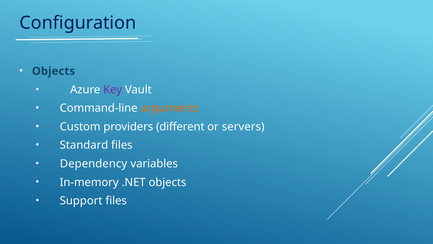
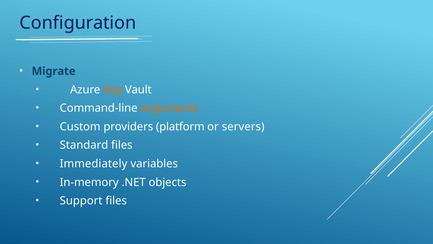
Objects at (53, 71): Objects -> Migrate
Key colour: purple -> orange
different: different -> platform
Dependency: Dependency -> Immediately
